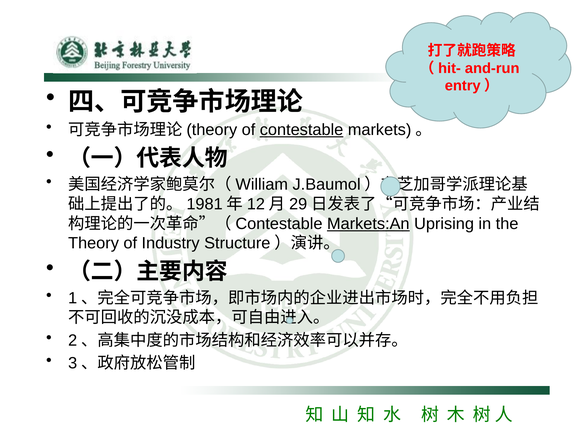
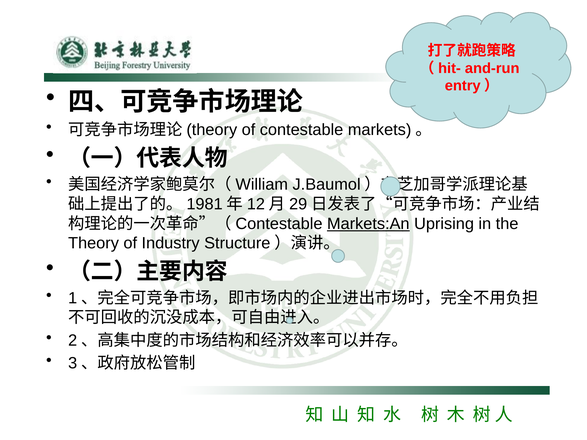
contestable underline: present -> none
